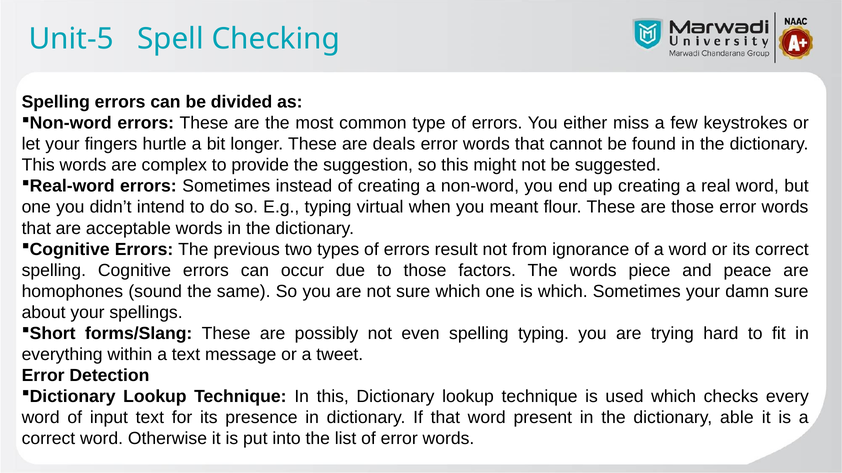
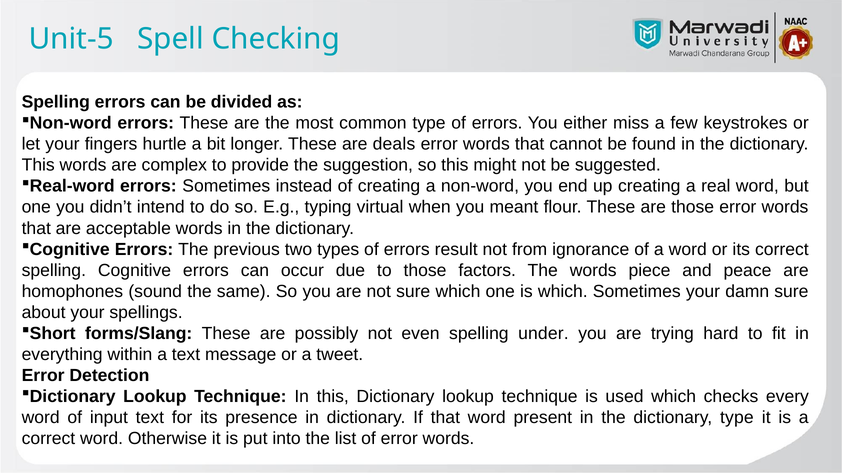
spelling typing: typing -> under
dictionary able: able -> type
